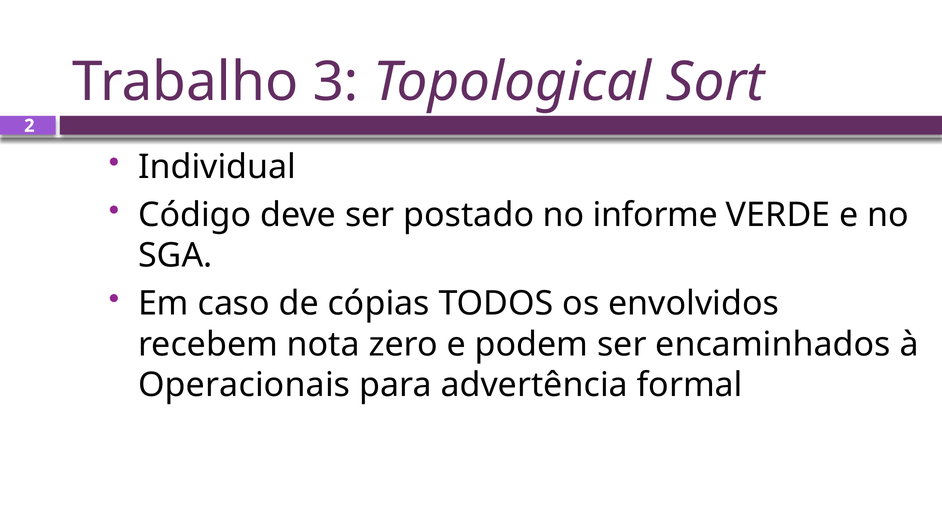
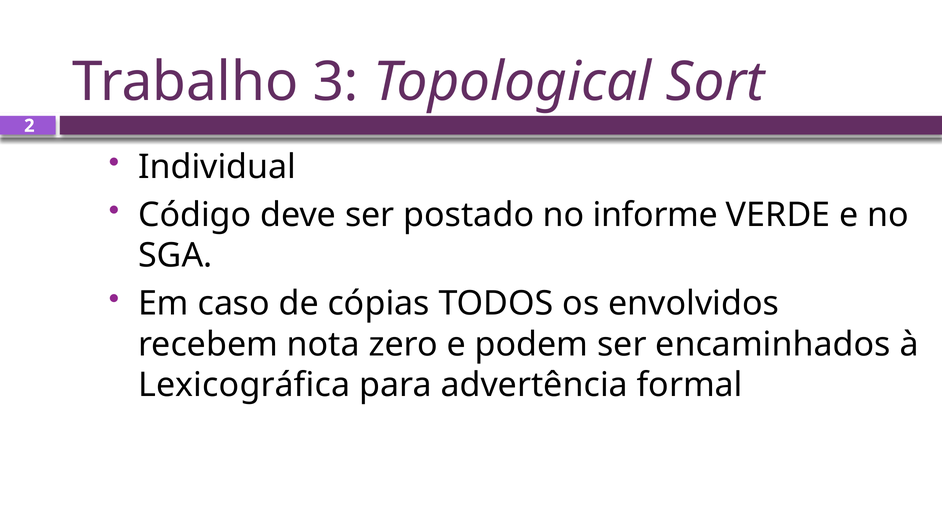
Operacionais: Operacionais -> Lexicográfica
